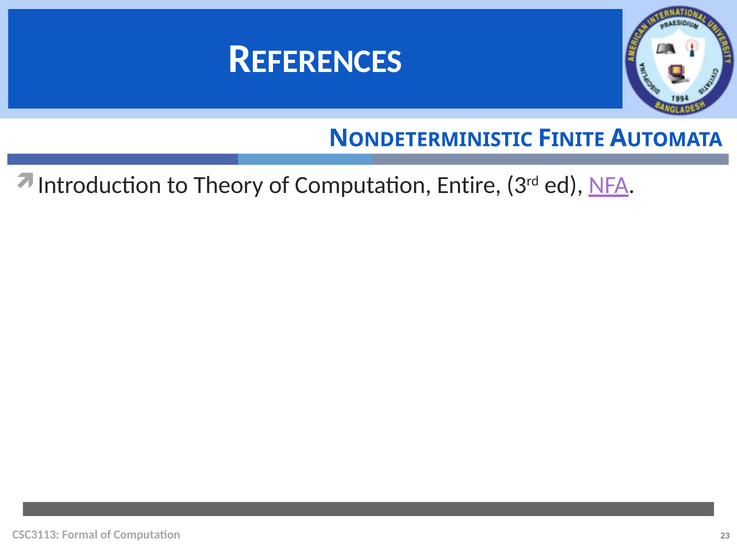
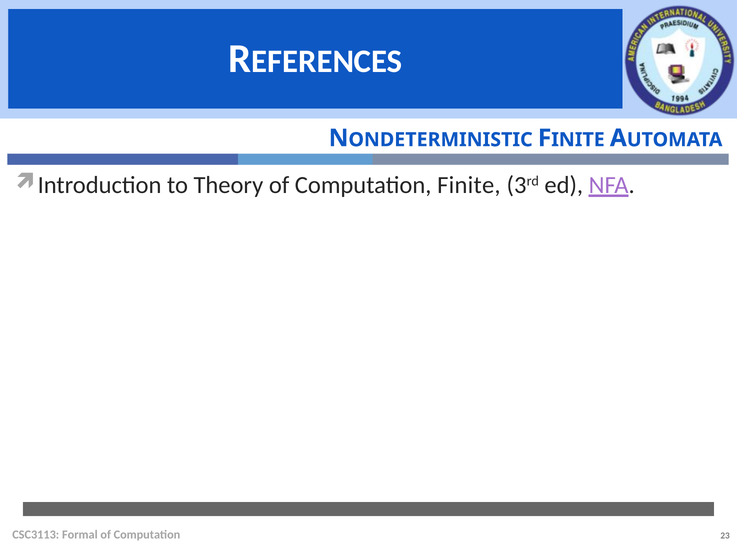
Entire: Entire -> Finite
